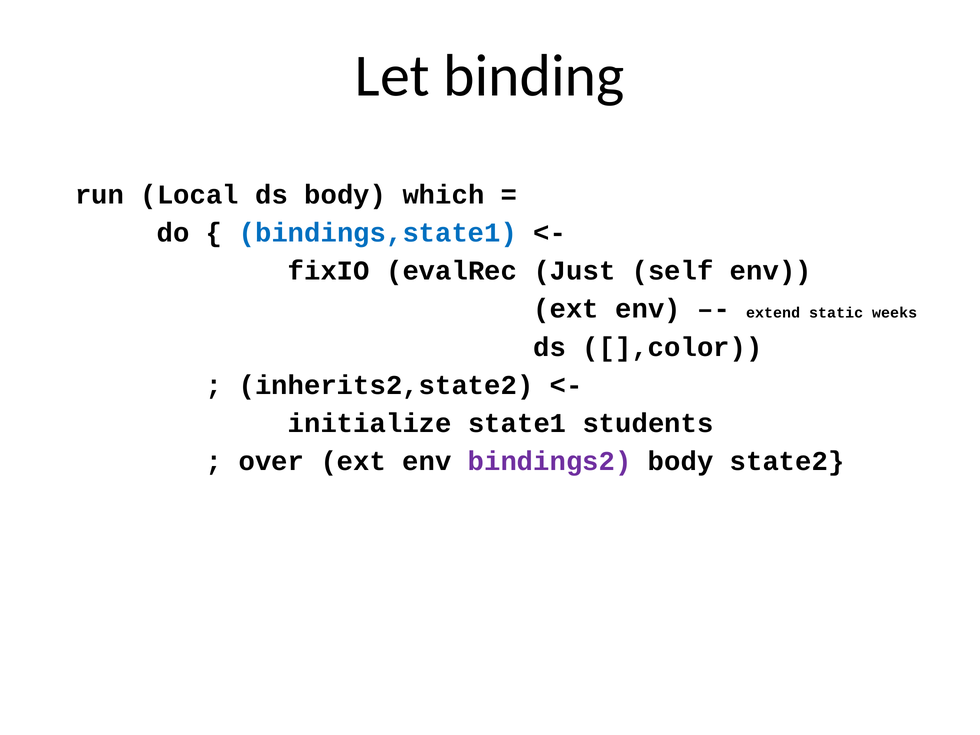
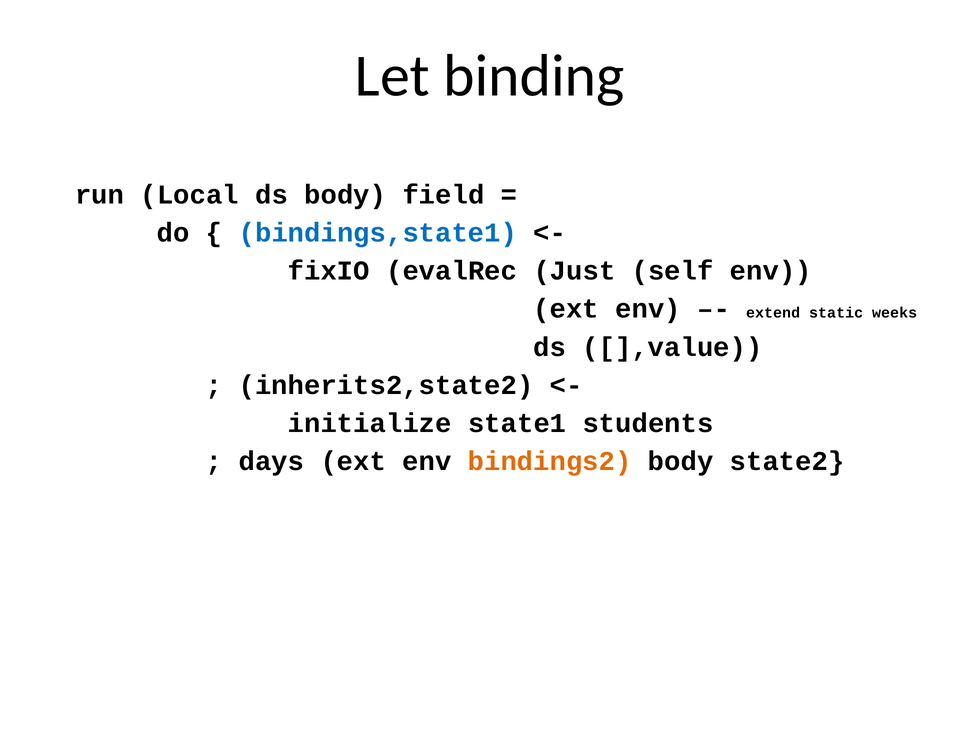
which: which -> field
],color: ],color -> ],value
over: over -> days
bindings2 colour: purple -> orange
